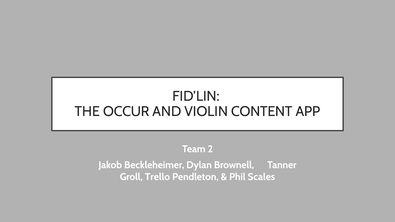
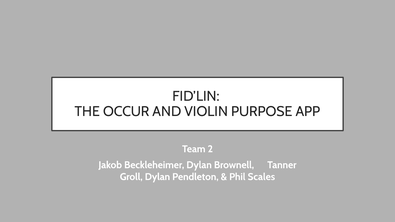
CONTENT: CONTENT -> PURPOSE
Groll Trello: Trello -> Dylan
